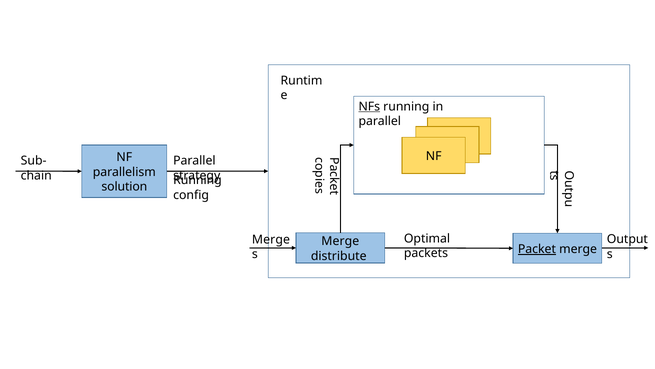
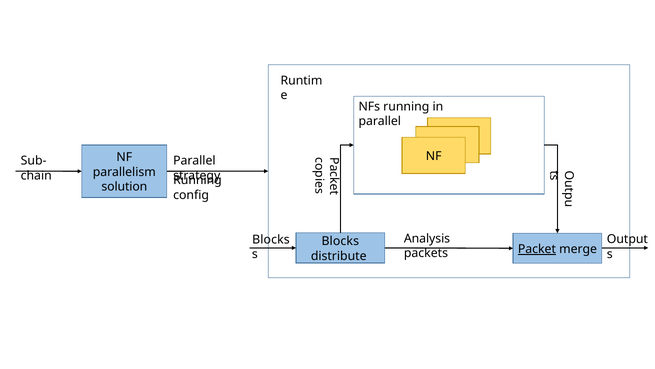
NFs underline: present -> none
Optimal: Optimal -> Analysis
Merge at (271, 239): Merge -> Blocks
Merge at (340, 241): Merge -> Blocks
